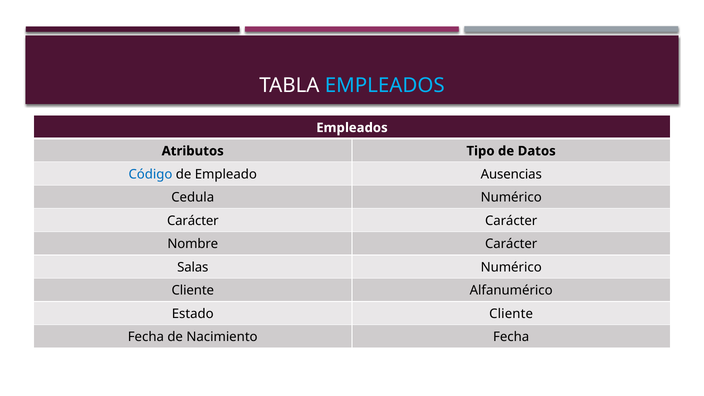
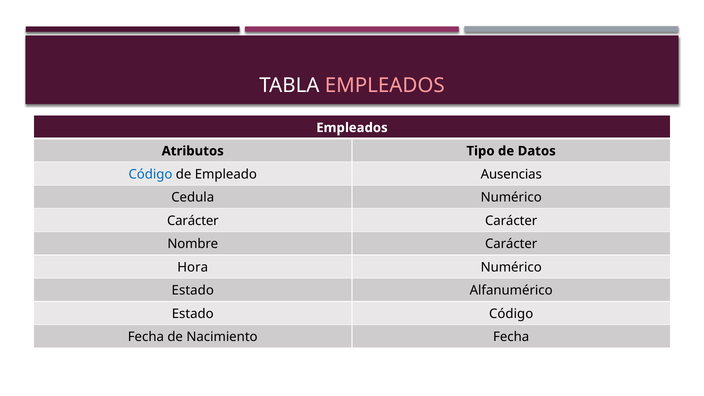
EMPLEADOS at (385, 86) colour: light blue -> pink
Salas: Salas -> Hora
Cliente at (193, 291): Cliente -> Estado
Estado Cliente: Cliente -> Código
